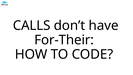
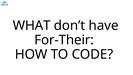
CALLS: CALLS -> WHAT
